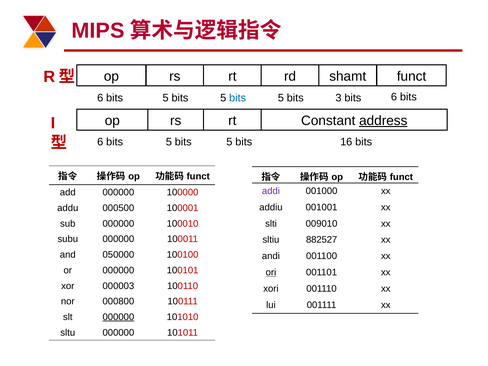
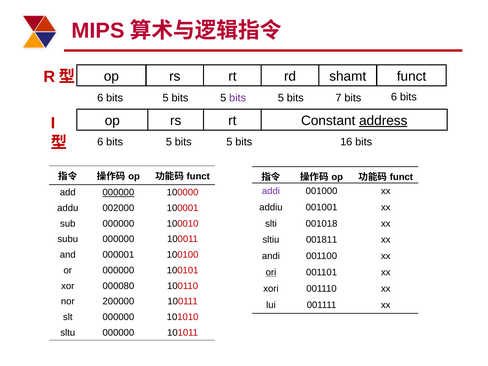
bits at (238, 98) colour: blue -> purple
3: 3 -> 7
000000 at (118, 193) underline: none -> present
000500: 000500 -> 002000
009010: 009010 -> 001018
882527: 882527 -> 001811
050000: 050000 -> 000001
000003: 000003 -> 000080
000800: 000800 -> 200000
000000 at (118, 317) underline: present -> none
